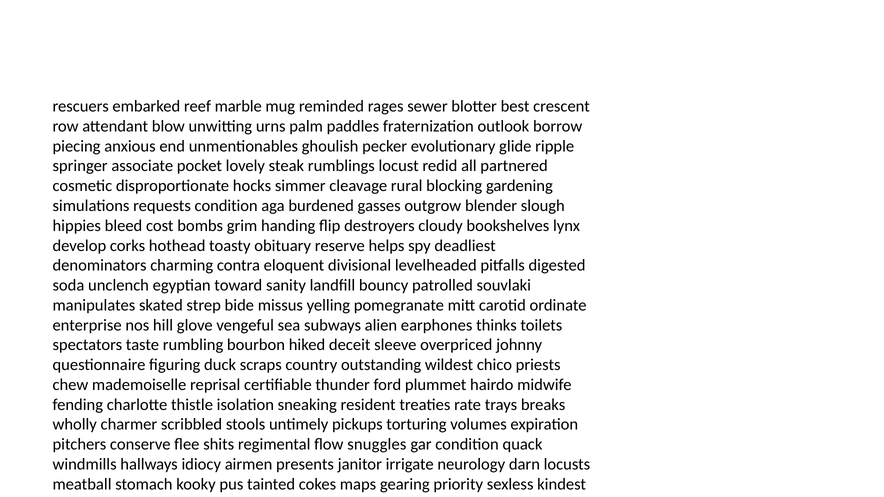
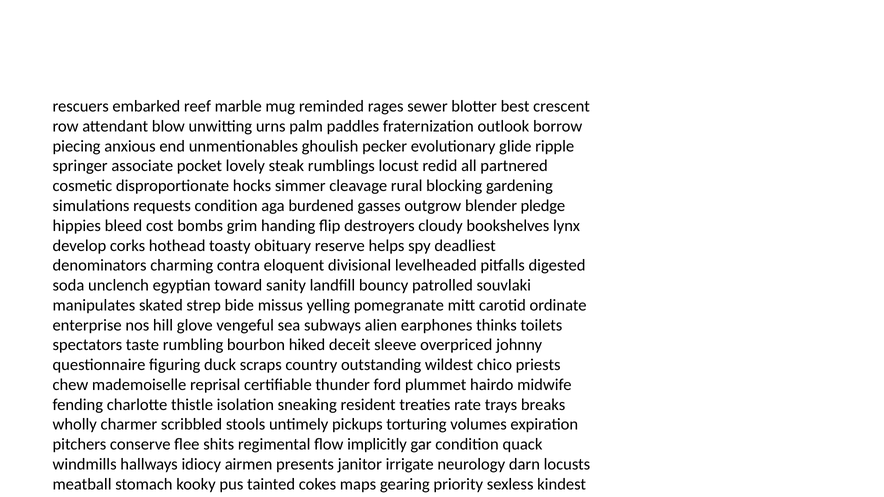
slough: slough -> pledge
snuggles: snuggles -> implicitly
